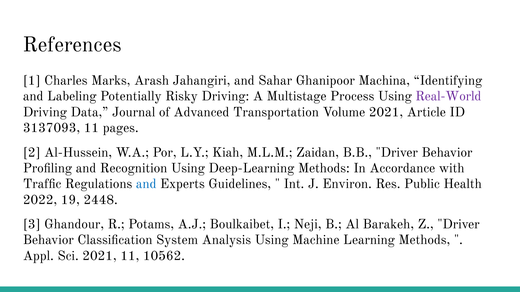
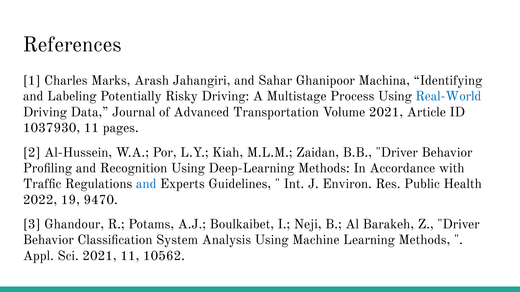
Real-World colour: purple -> blue
3137093: 3137093 -> 1037930
2448: 2448 -> 9470
